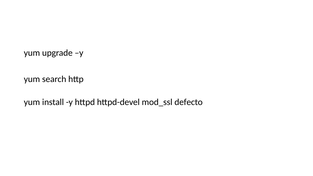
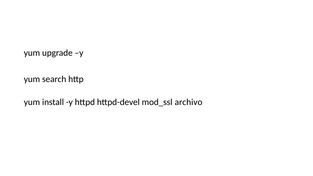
defecto: defecto -> archivo
